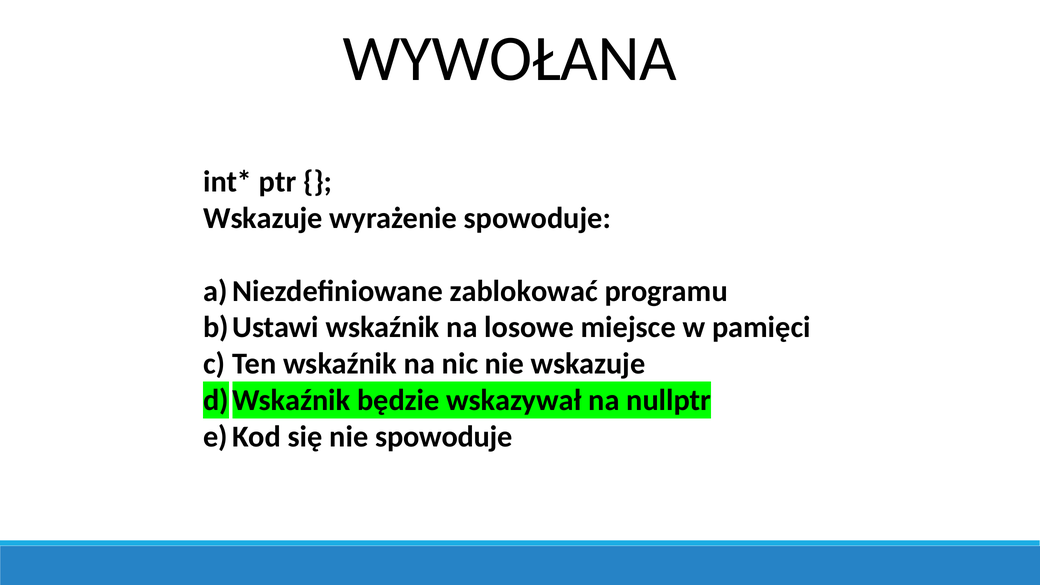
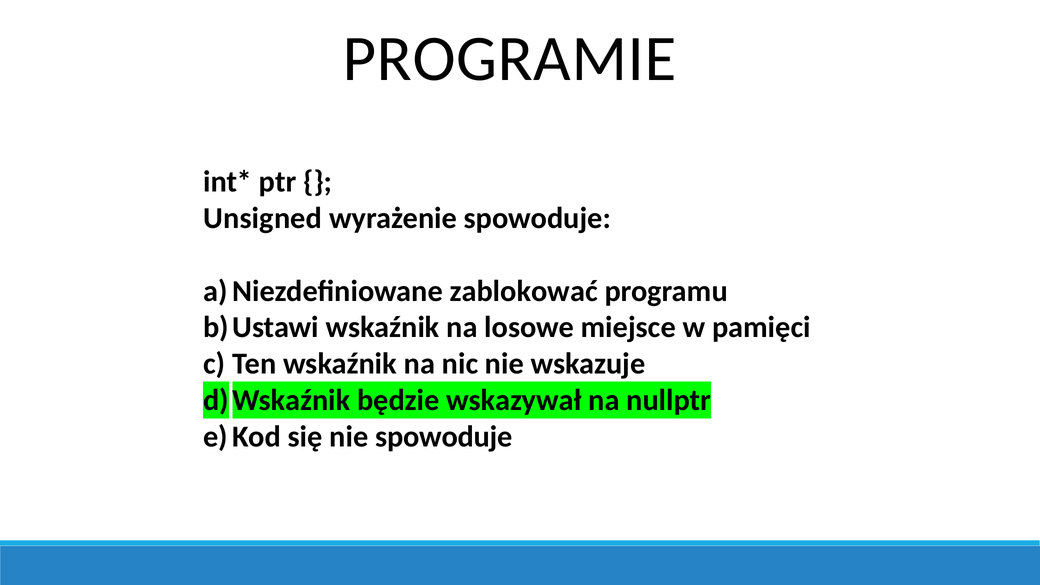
WYWOŁANA: WYWOŁANA -> PROGRAMIE
Wskazuje at (263, 218): Wskazuje -> Unsigned
